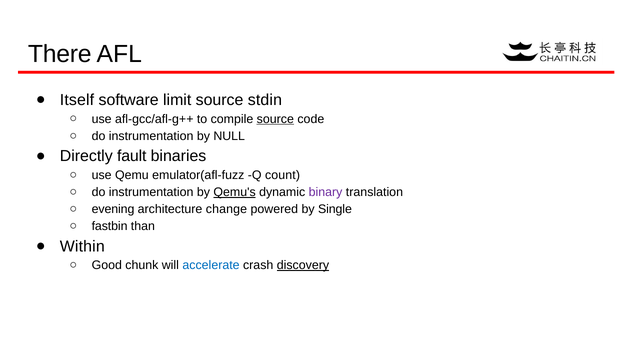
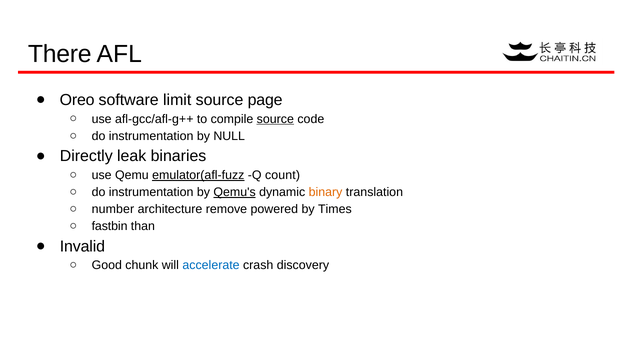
Itself: Itself -> Oreo
stdin: stdin -> page
fault: fault -> leak
emulator(afl-fuzz underline: none -> present
binary colour: purple -> orange
evening: evening -> number
change: change -> remove
Single: Single -> Times
Within: Within -> Invalid
discovery underline: present -> none
